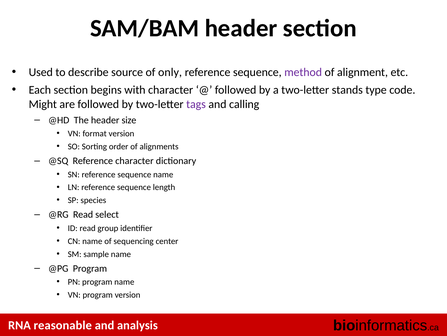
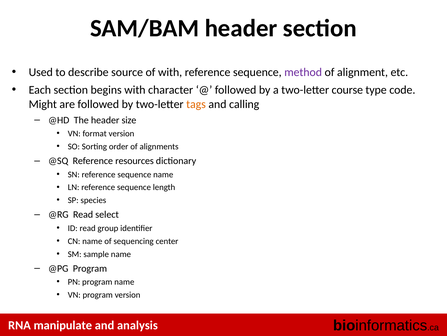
of only: only -> with
stands: stands -> course
tags colour: purple -> orange
Reference character: character -> resources
reasonable: reasonable -> manipulate
